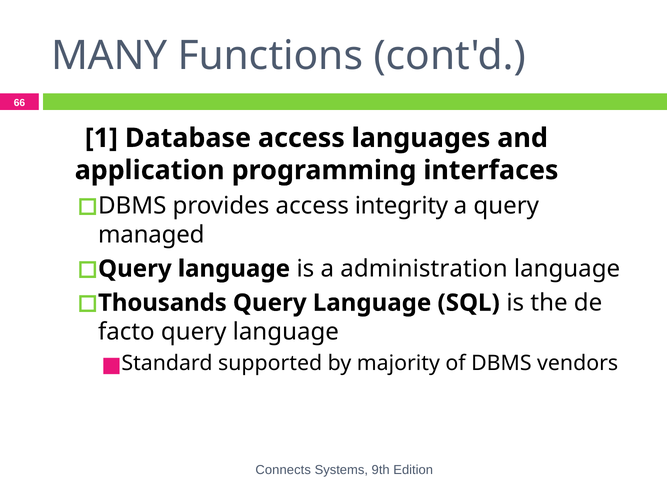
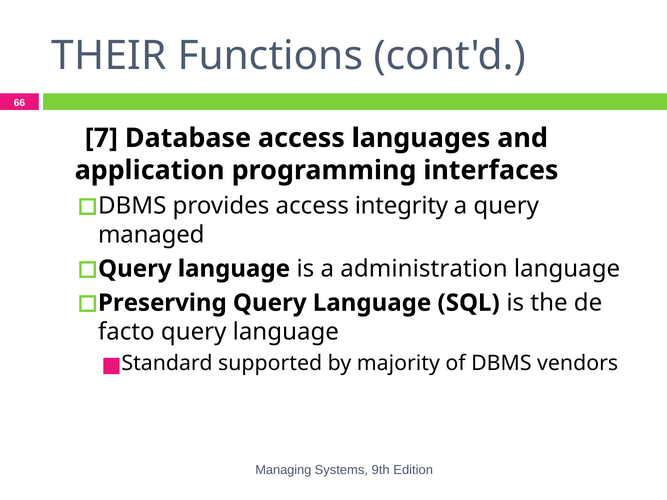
MANY: MANY -> THEIR
1: 1 -> 7
Thousands: Thousands -> Preserving
Connects: Connects -> Managing
